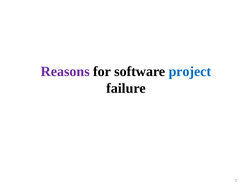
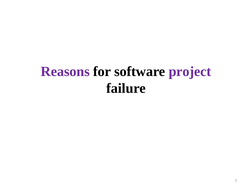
project colour: blue -> purple
